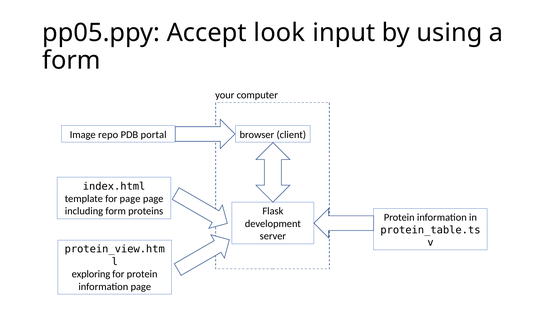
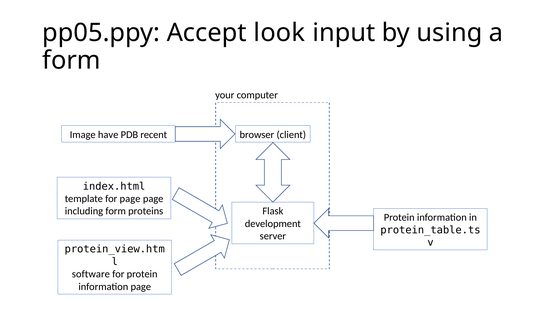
repo: repo -> have
portal: portal -> recent
exploring: exploring -> software
